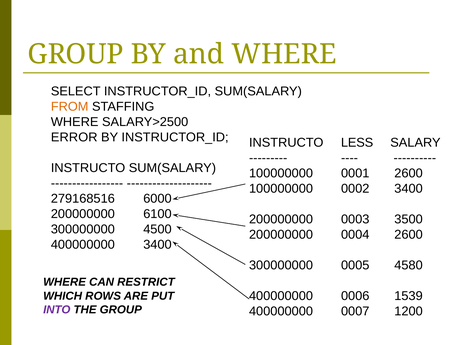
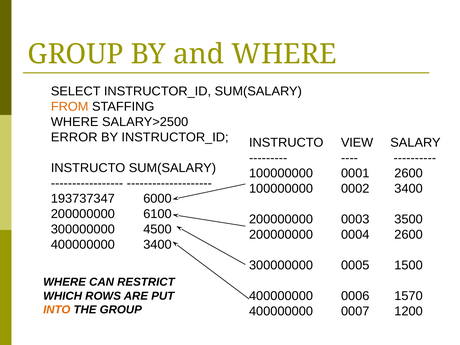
LESS: LESS -> VIEW
279168516: 279168516 -> 193737347
4580: 4580 -> 1500
1539: 1539 -> 1570
INTO colour: purple -> orange
